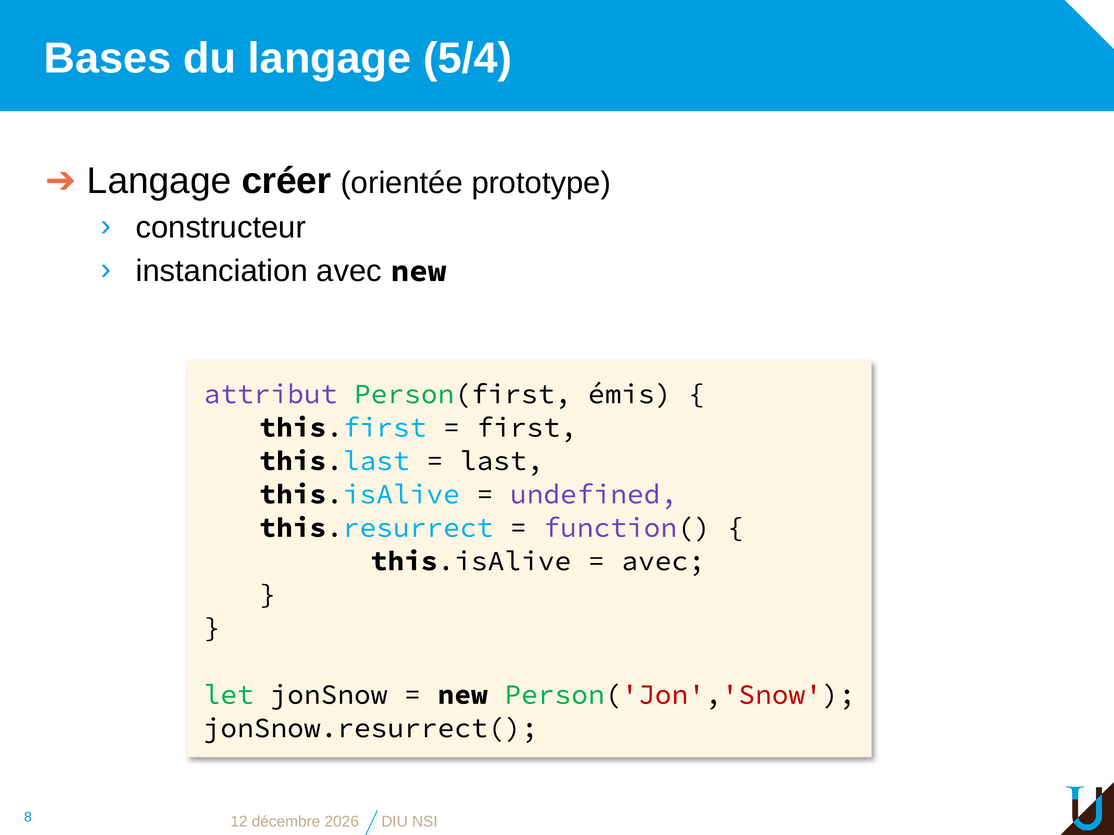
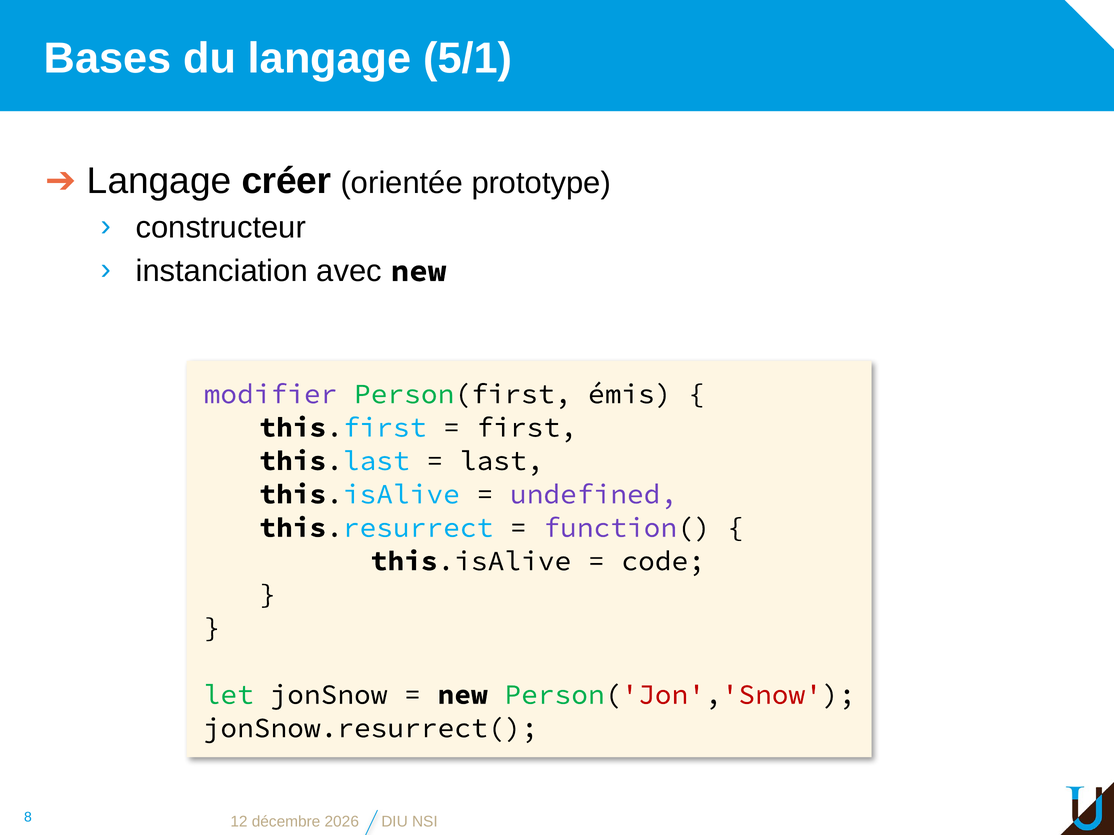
5/4: 5/4 -> 5/1
attribut: attribut -> modifier
avec at (663, 561): avec -> code
